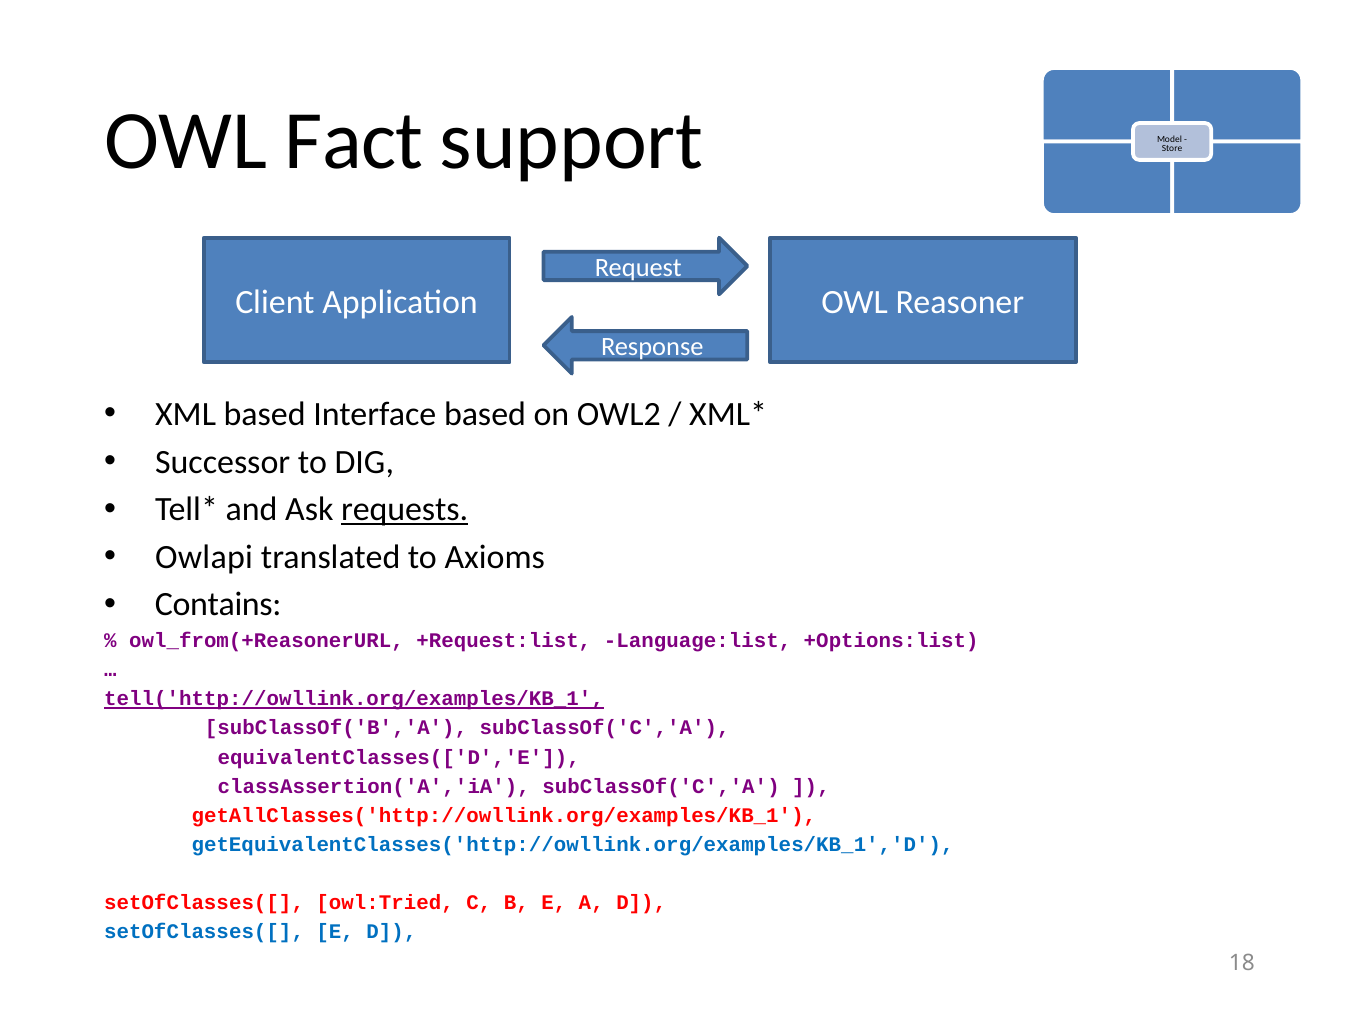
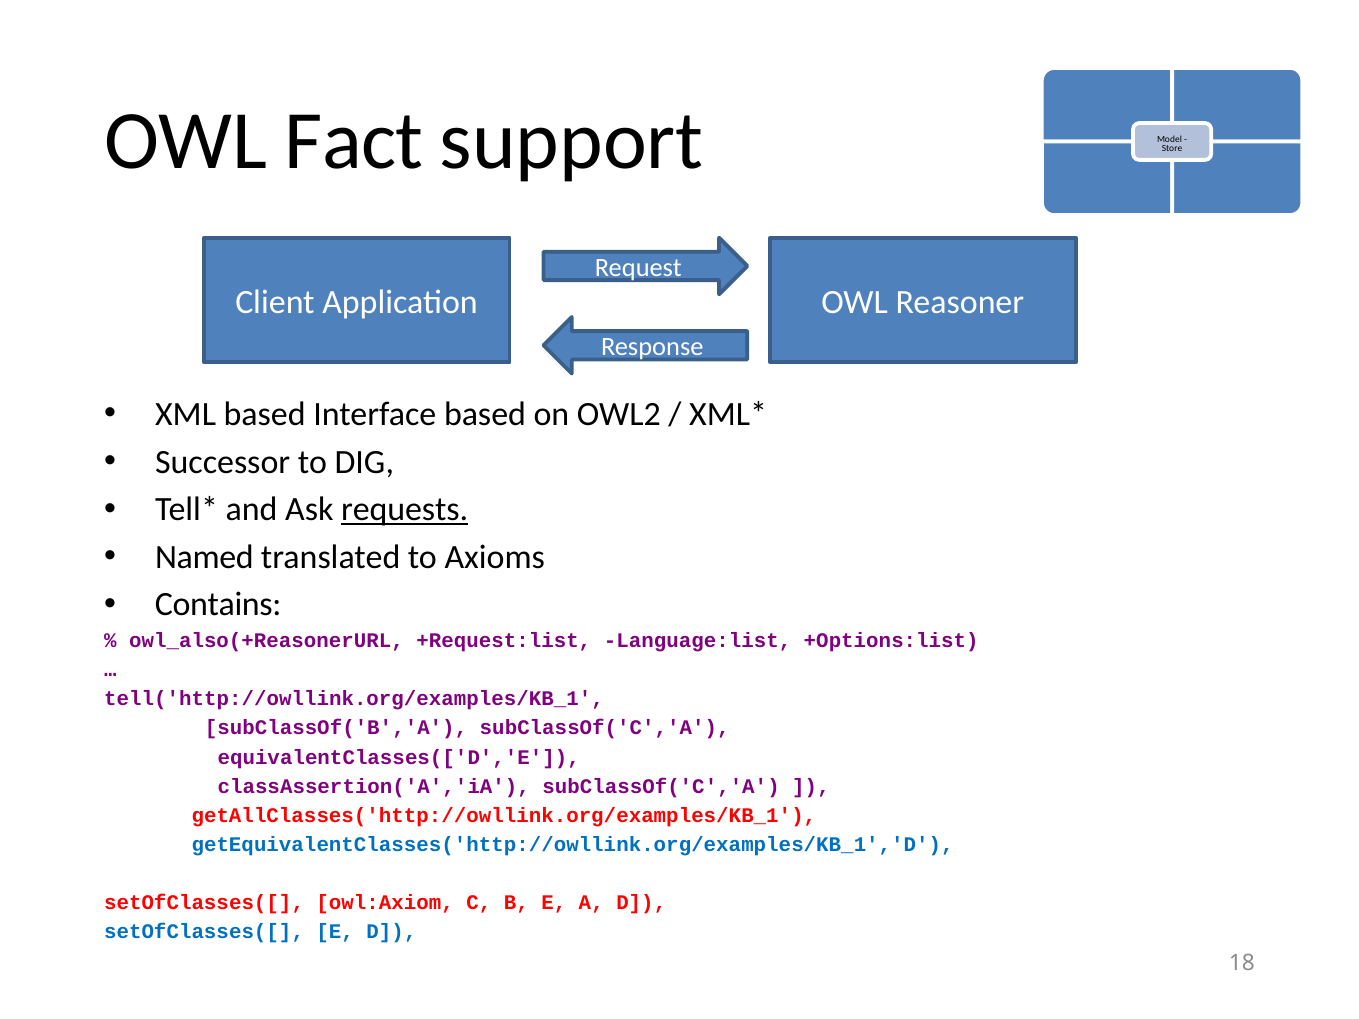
Owlapi: Owlapi -> Named
owl_from(+ReasonerURL: owl_from(+ReasonerURL -> owl_also(+ReasonerURL
tell('http://owllink.org/examples/KB_1 underline: present -> none
owl:Tried: owl:Tried -> owl:Axiom
